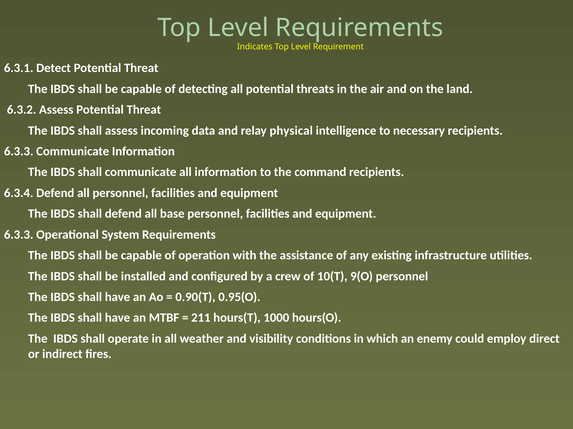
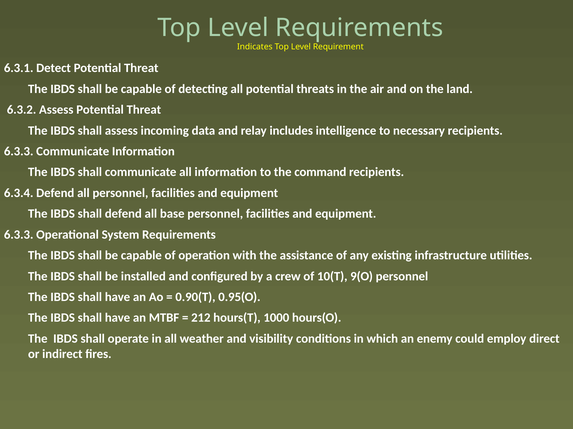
physical: physical -> includes
211: 211 -> 212
